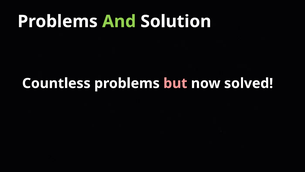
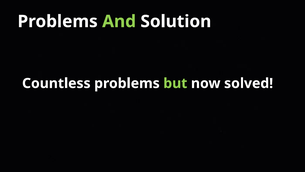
but colour: pink -> light green
